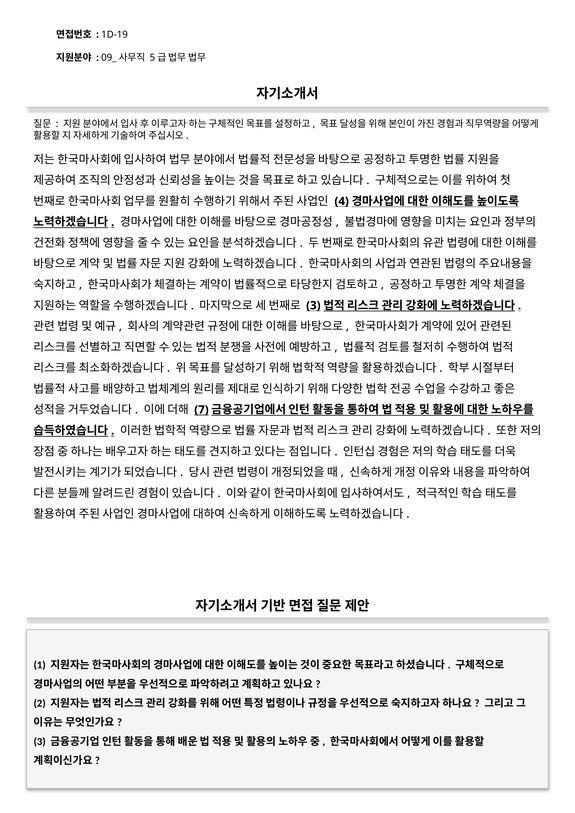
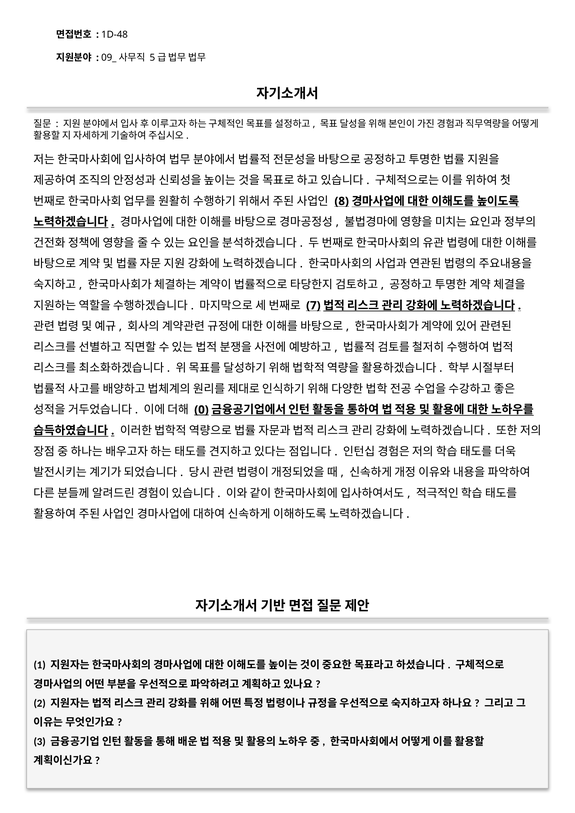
1D-19: 1D-19 -> 1D-48
4: 4 -> 8
3 at (313, 306): 3 -> 7
7: 7 -> 0
